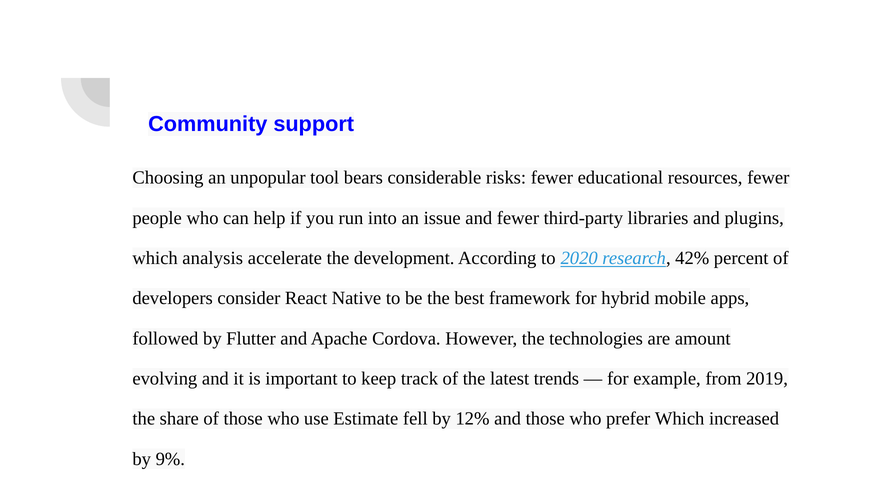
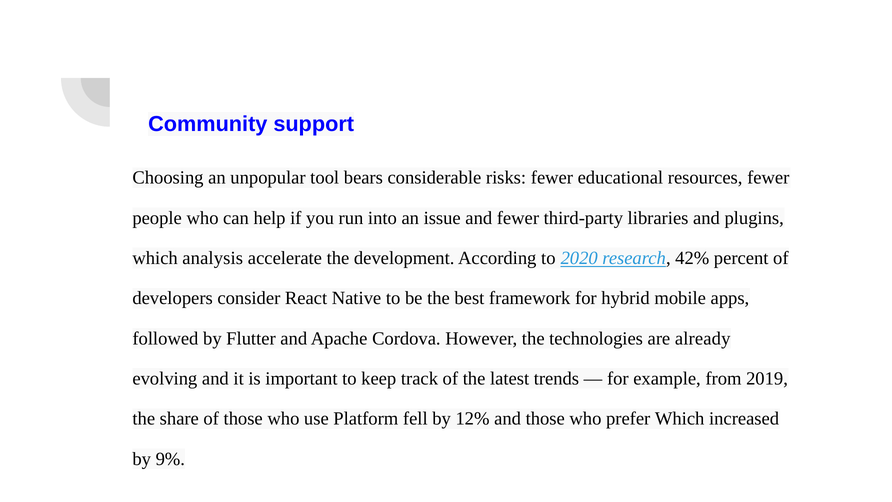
amount: amount -> already
Estimate: Estimate -> Platform
